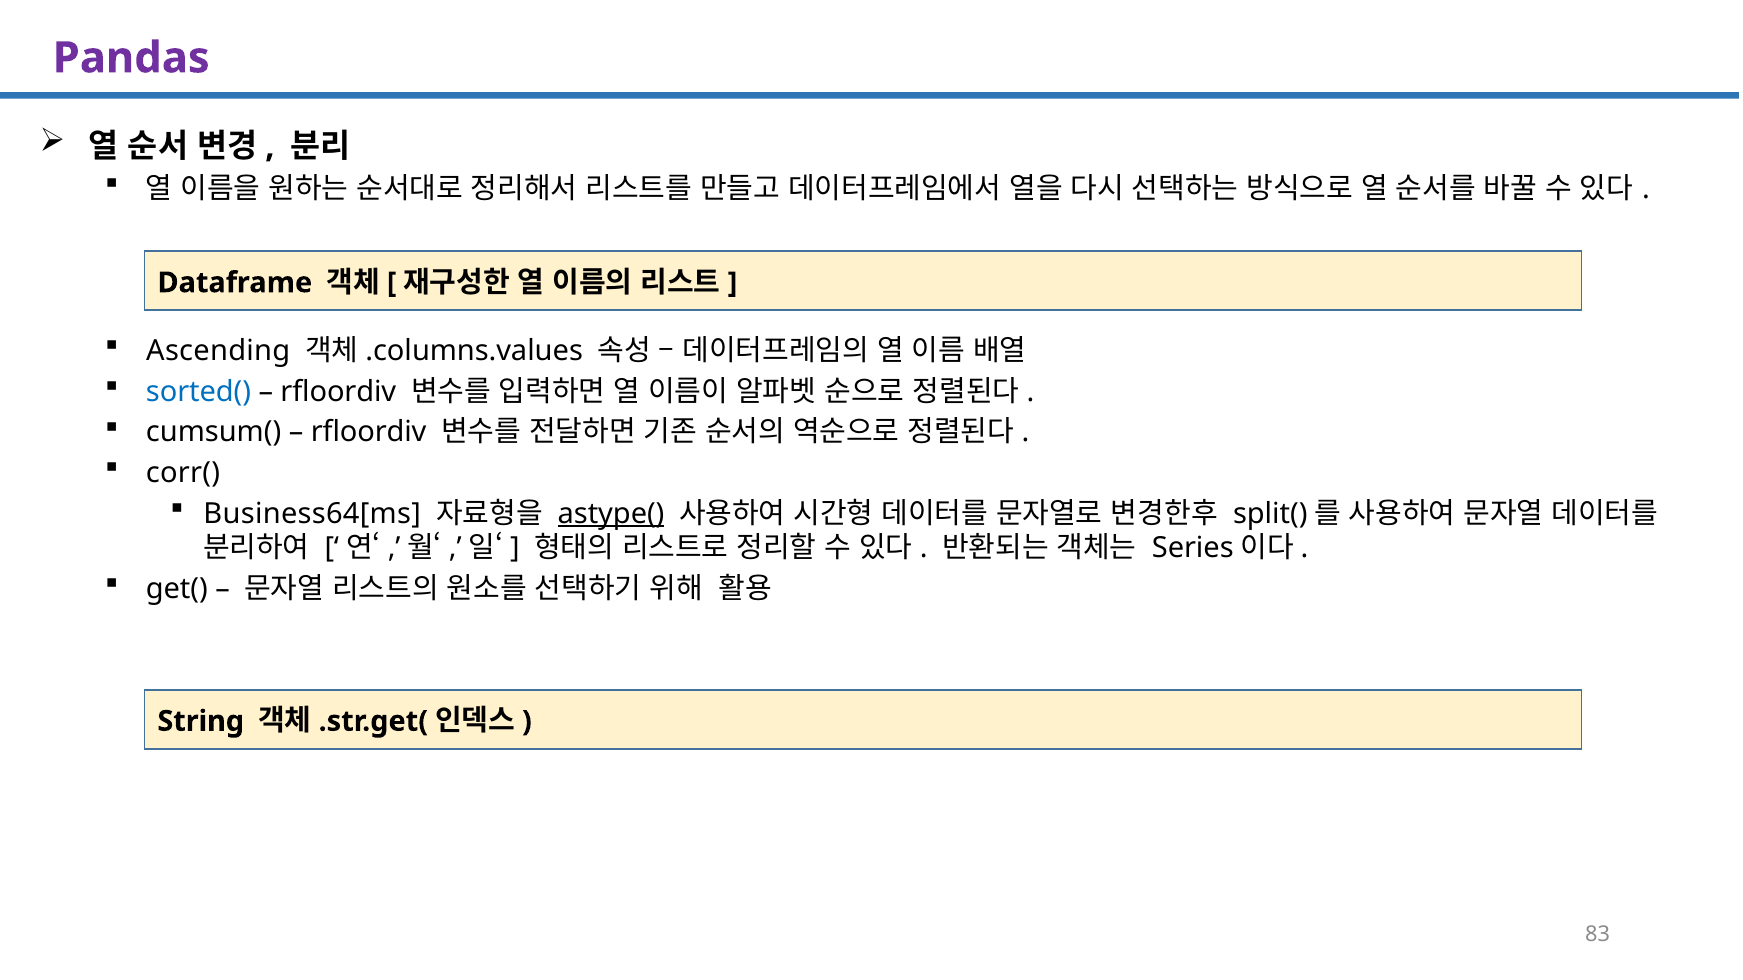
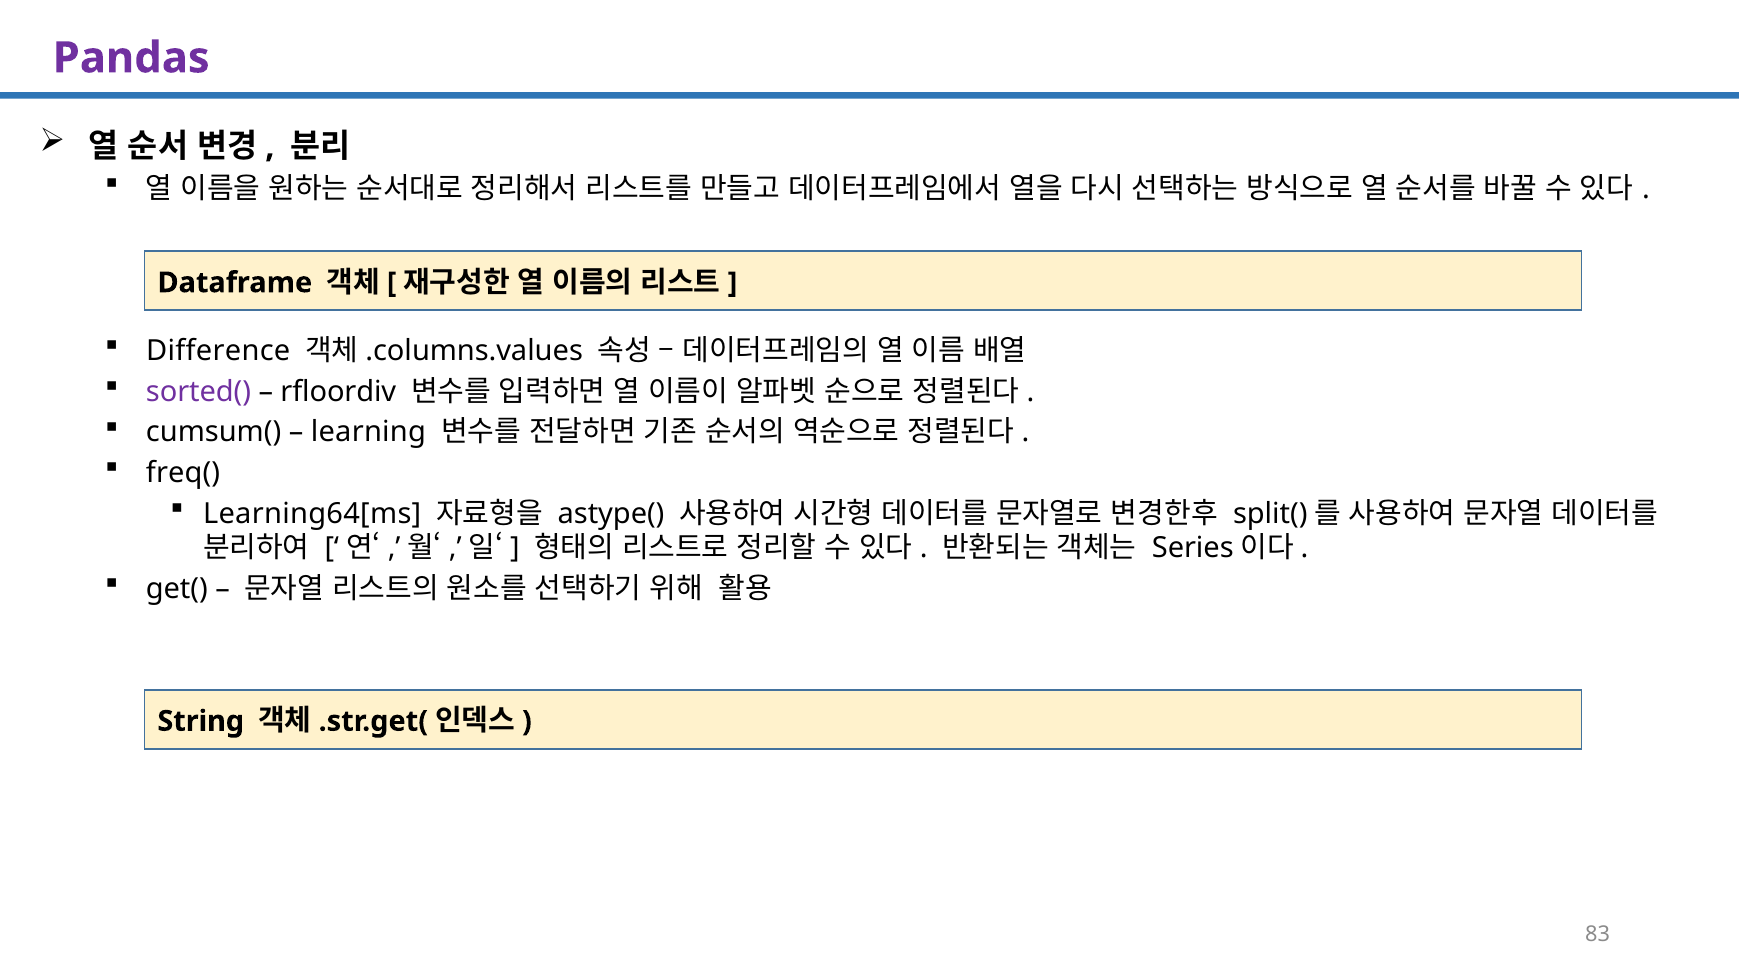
Ascending: Ascending -> Difference
sorted( colour: blue -> purple
rfloordiv at (369, 433): rfloordiv -> learning
corr(: corr( -> freq(
Business64[ms: Business64[ms -> Learning64[ms
astype( underline: present -> none
